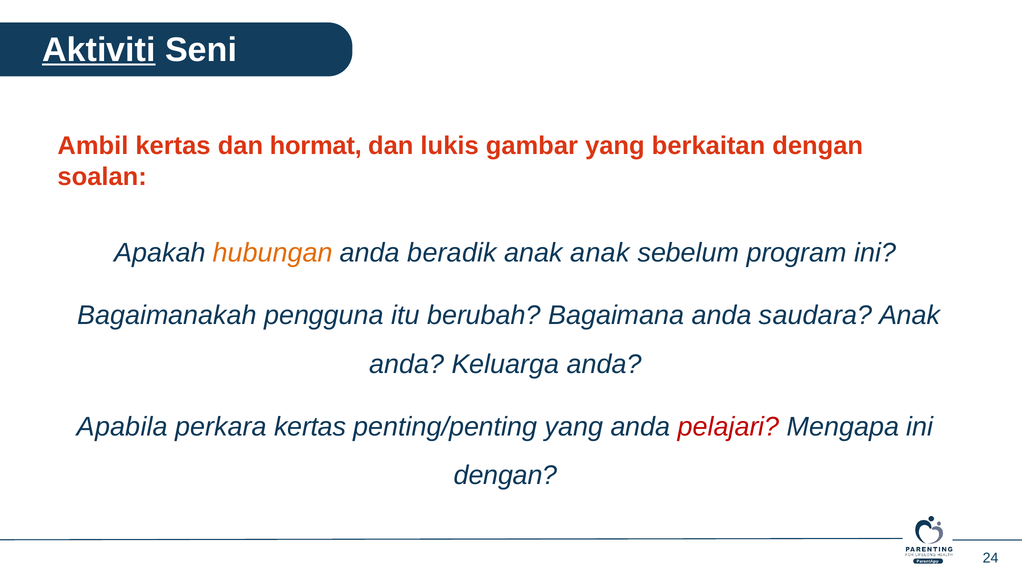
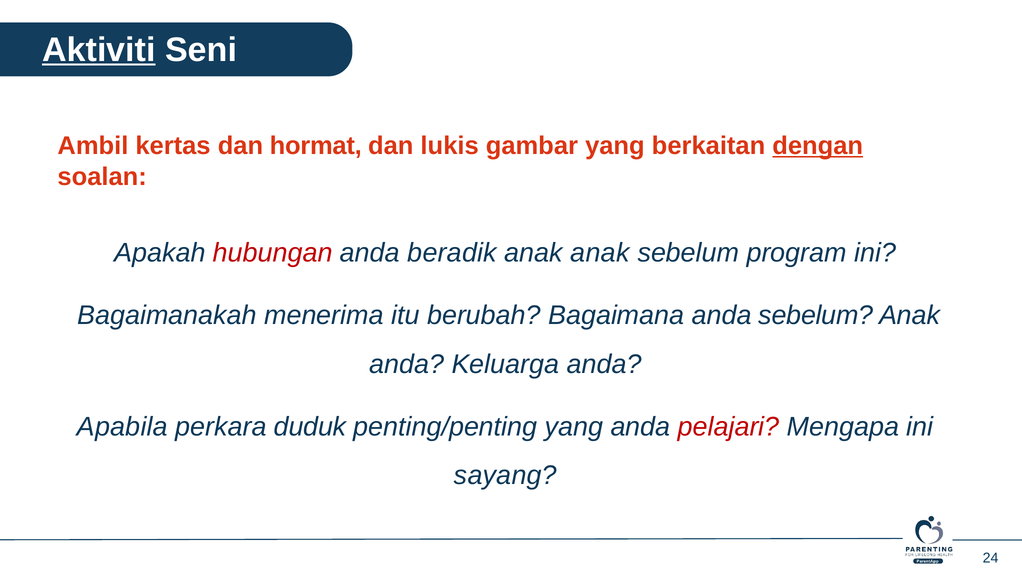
dengan at (818, 146) underline: none -> present
hubungan colour: orange -> red
pengguna: pengguna -> menerima
anda saudara: saudara -> sebelum
perkara kertas: kertas -> duduk
dengan at (506, 475): dengan -> sayang
